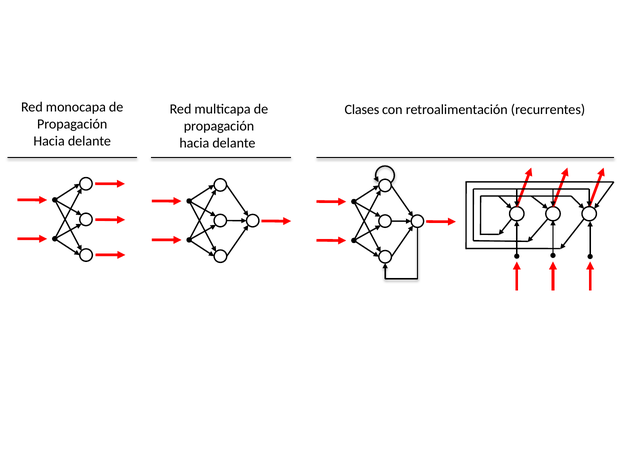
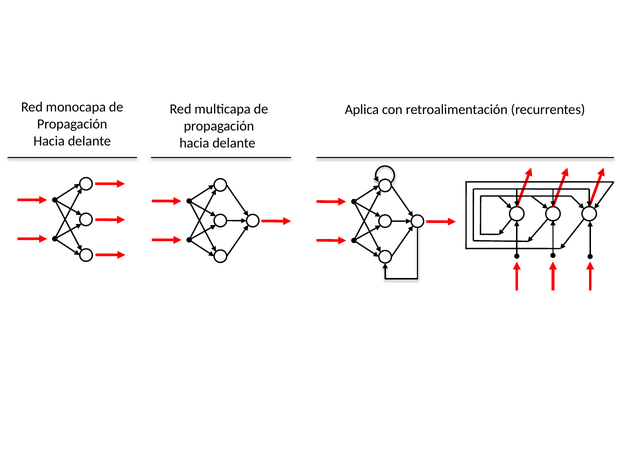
Clases: Clases -> Aplica
